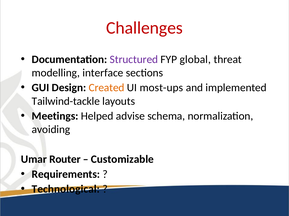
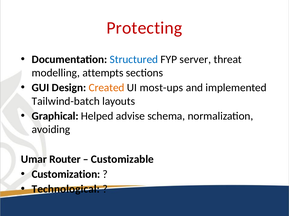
Challenges: Challenges -> Protecting
Structured colour: purple -> blue
global: global -> server
interface: interface -> attempts
Tailwind-tackle: Tailwind-tackle -> Tailwind-batch
Meetings: Meetings -> Graphical
Requirements: Requirements -> Customization
